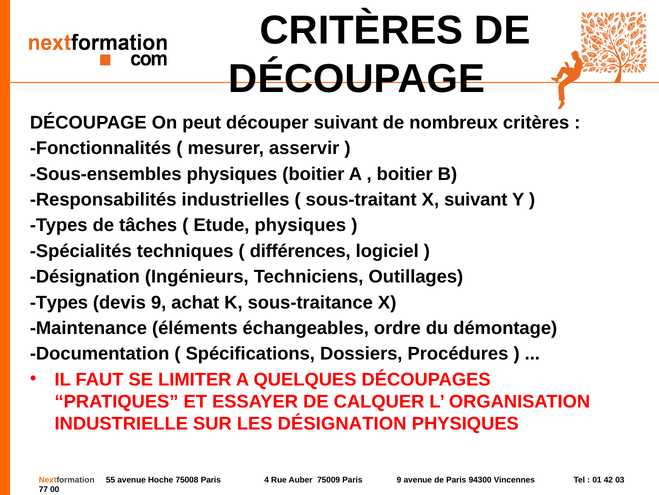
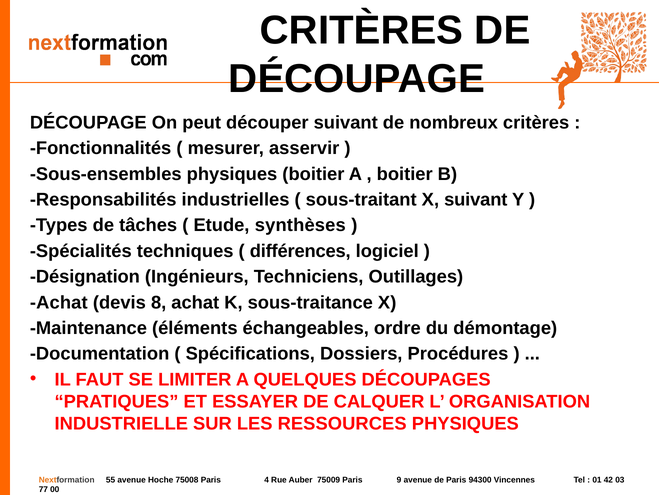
Etude physiques: physiques -> synthèses
Types at (59, 302): Types -> Achat
devis 9: 9 -> 8
LES DÉSIGNATION: DÉSIGNATION -> RESSOURCES
